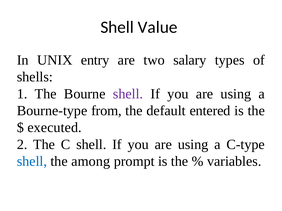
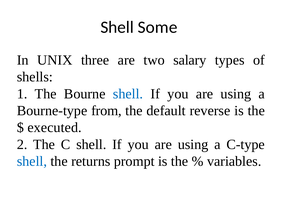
Value: Value -> Some
entry: entry -> three
shell at (128, 94) colour: purple -> blue
entered: entered -> reverse
among: among -> returns
